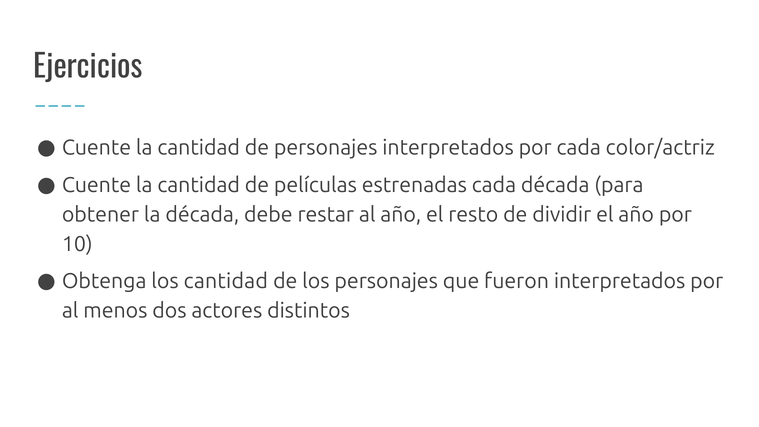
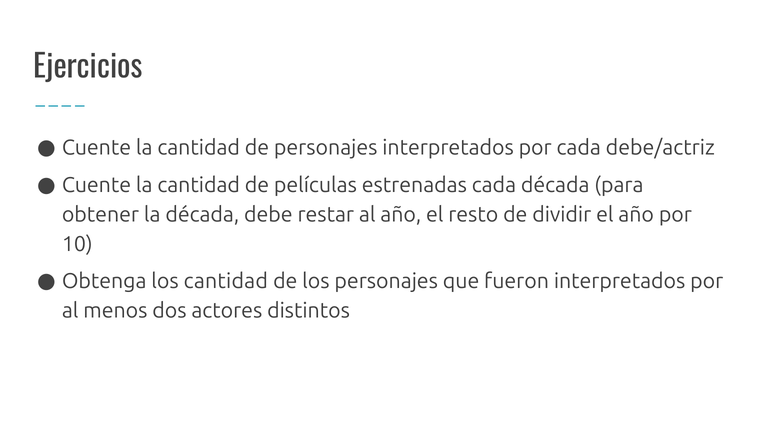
color/actriz: color/actriz -> debe/actriz
